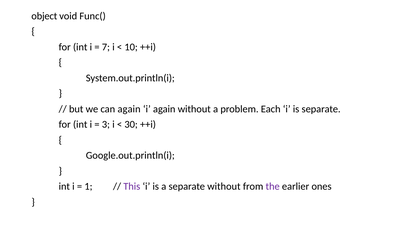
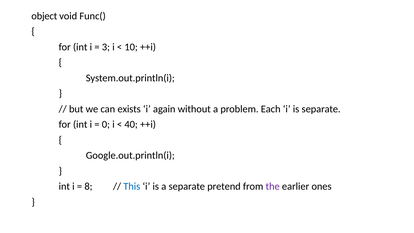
7: 7 -> 3
can again: again -> exists
3: 3 -> 0
30: 30 -> 40
1: 1 -> 8
This colour: purple -> blue
separate without: without -> pretend
